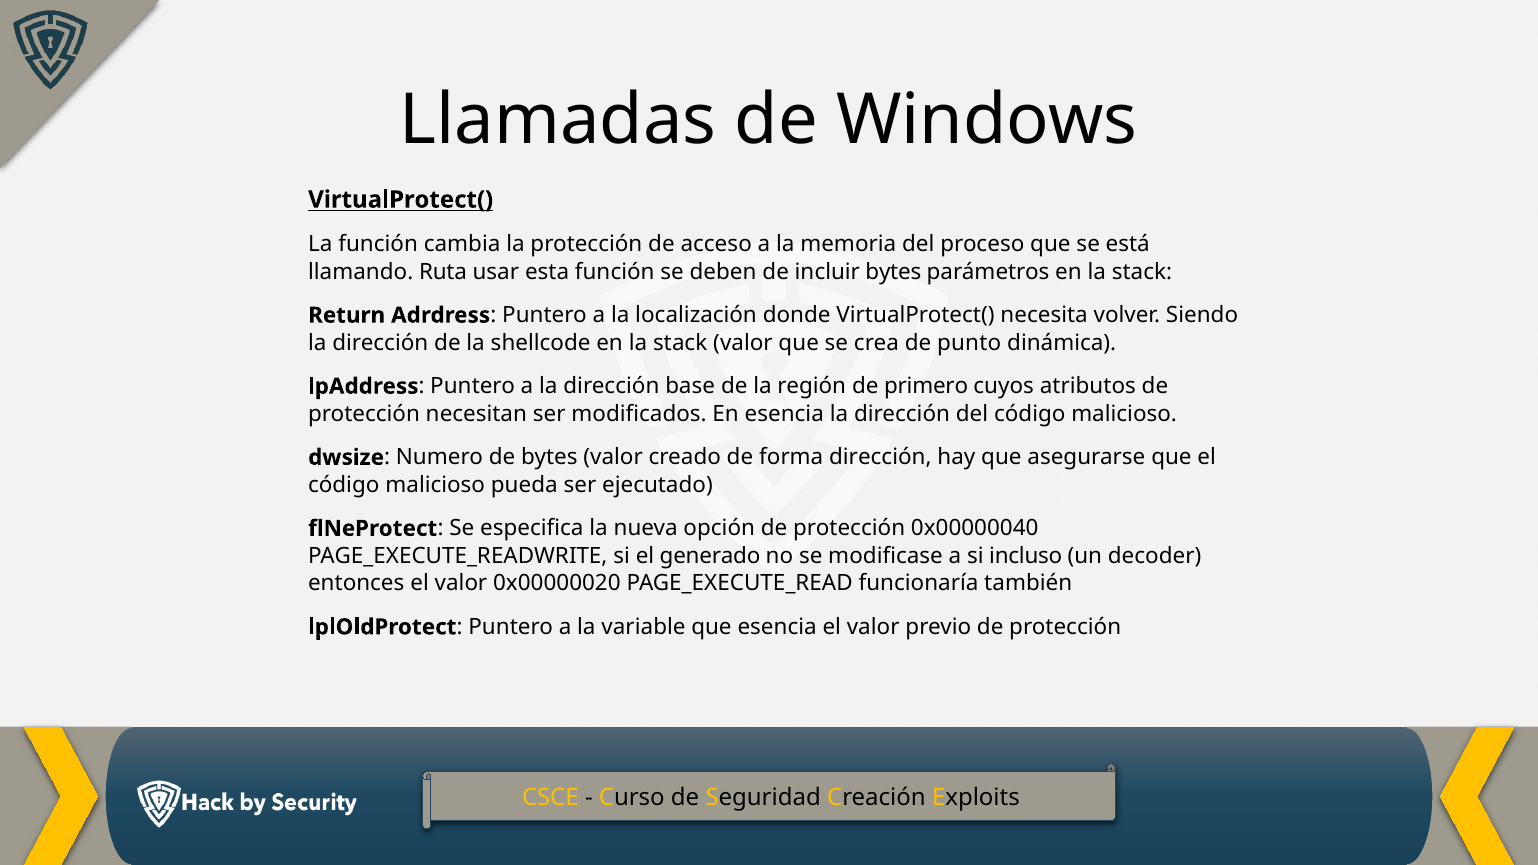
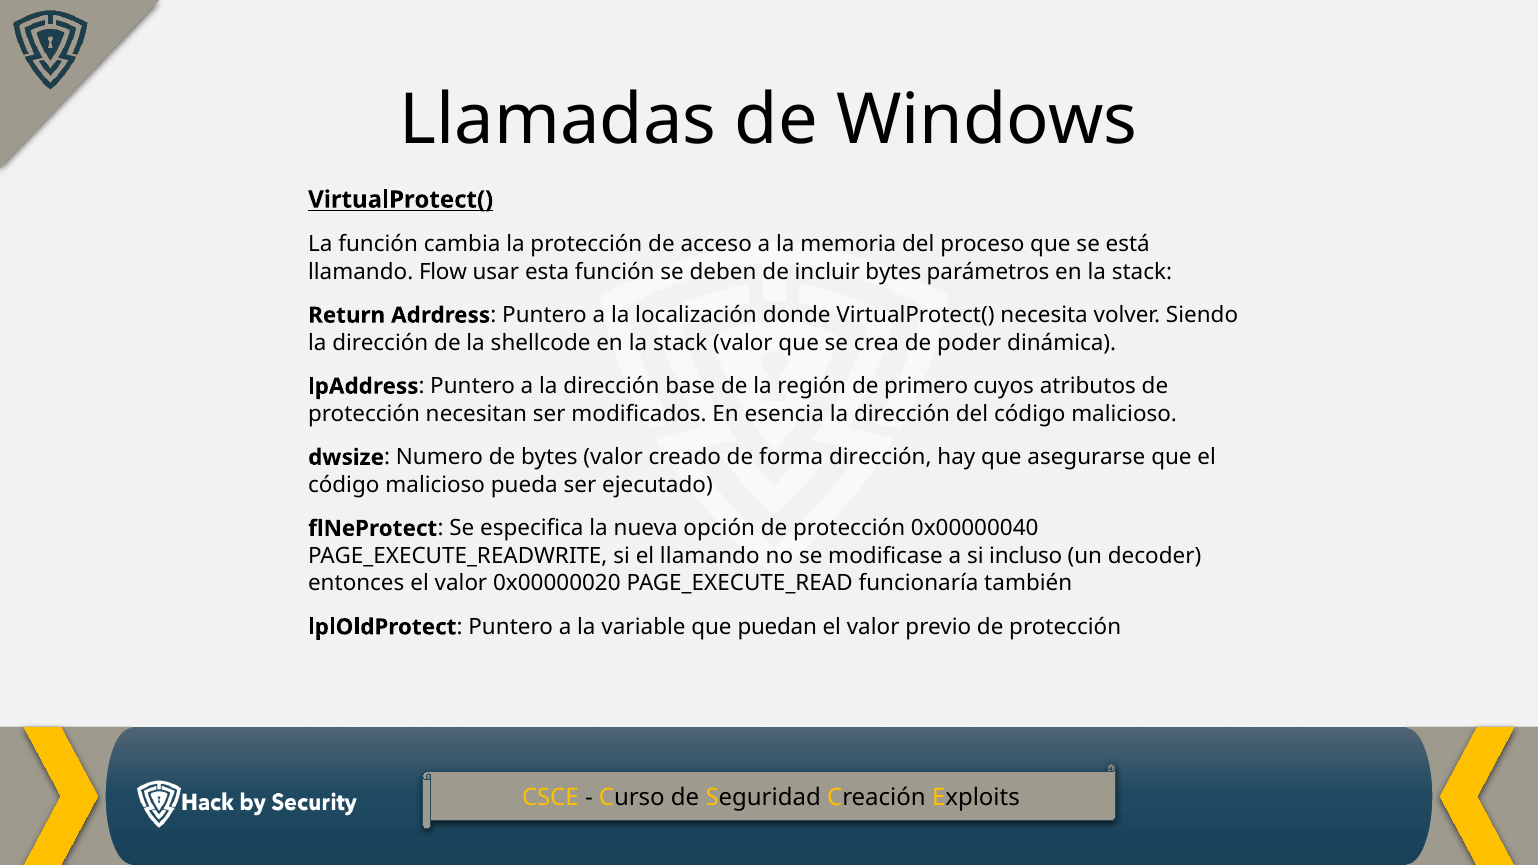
Ruta: Ruta -> Flow
punto: punto -> poder
el generado: generado -> llamando
que esencia: esencia -> puedan
